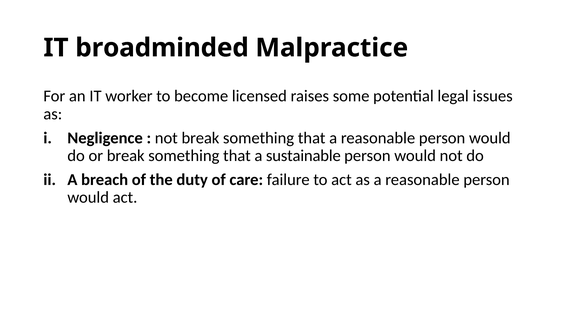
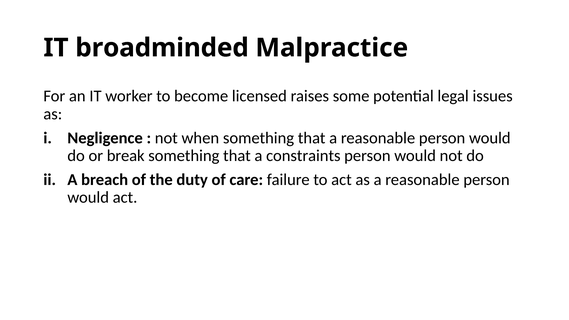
not break: break -> when
sustainable: sustainable -> constraints
